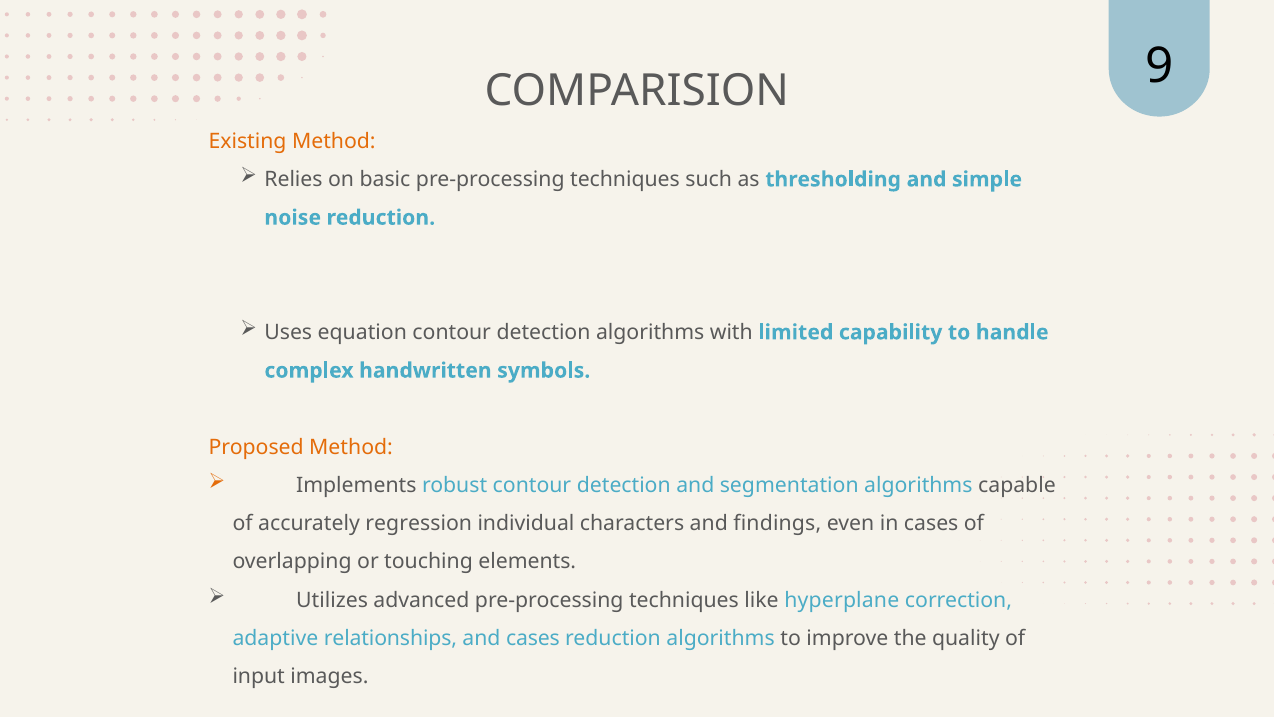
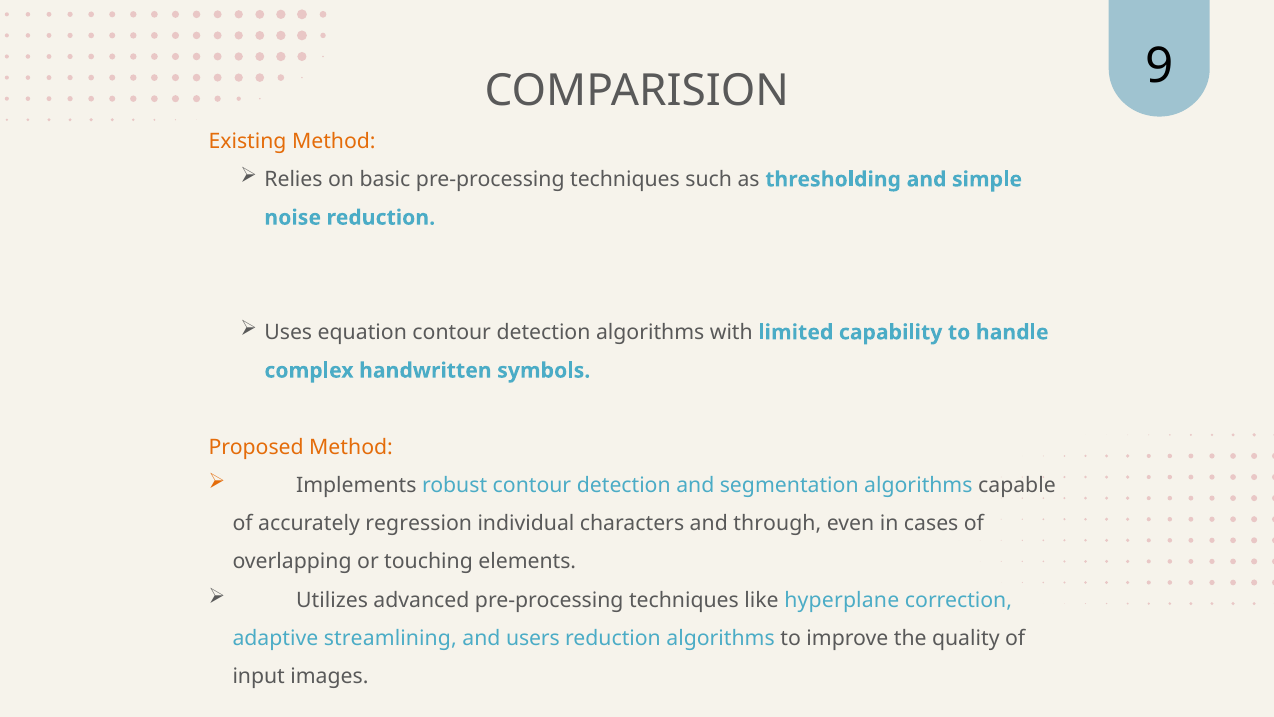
findings: findings -> through
relationships: relationships -> streamlining
and cases: cases -> users
